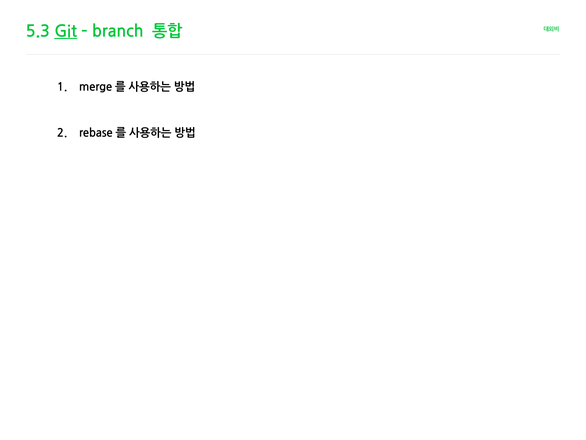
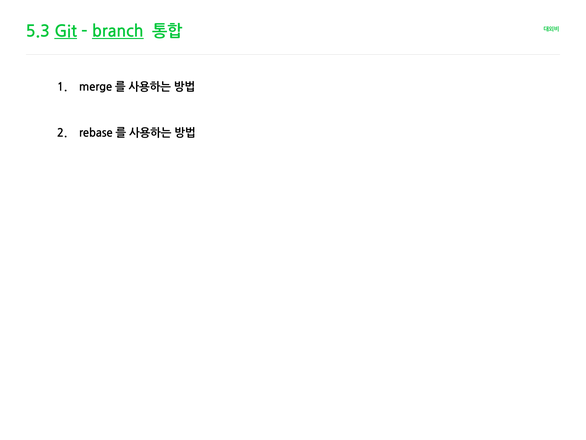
branch underline: none -> present
